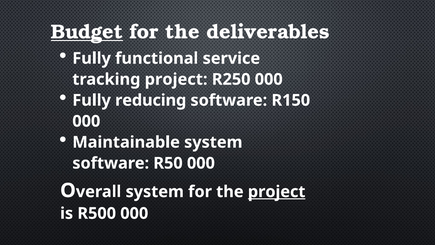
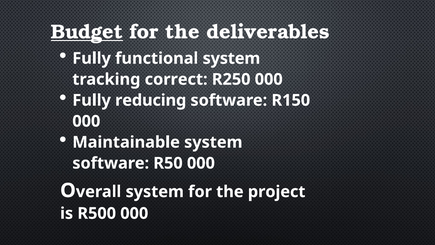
functional service: service -> system
tracking project: project -> correct
project at (277, 191) underline: present -> none
